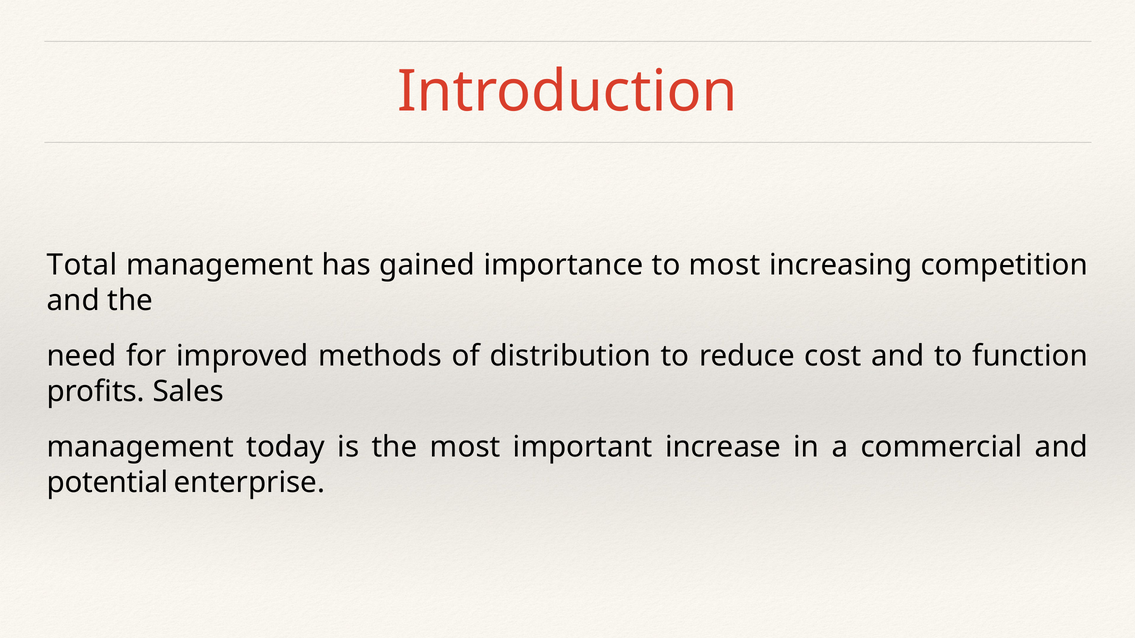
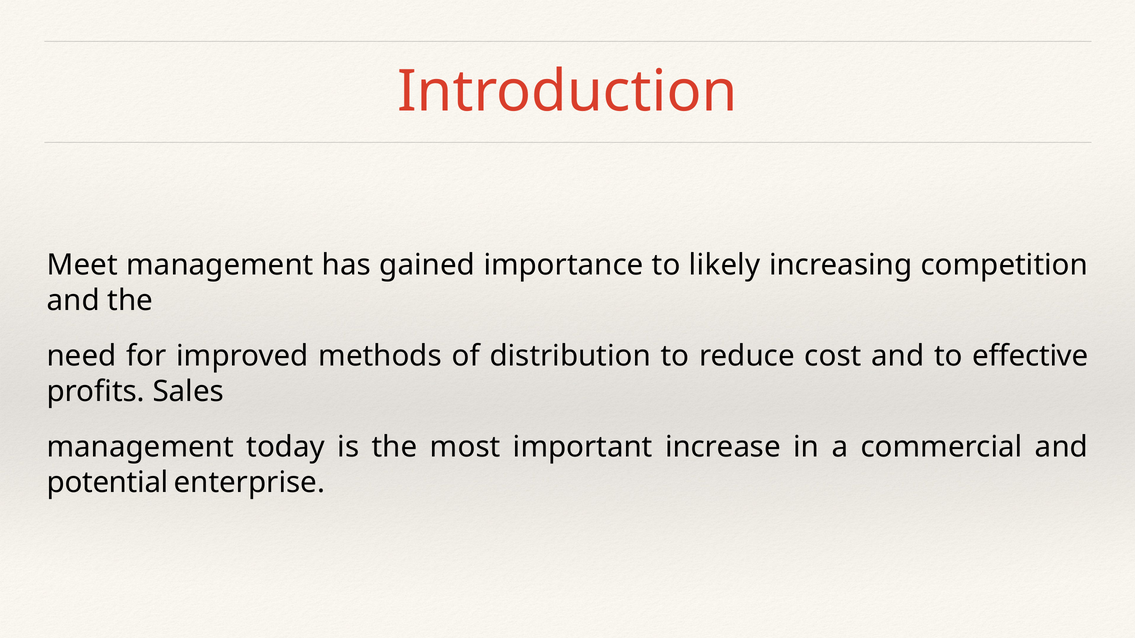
Total: Total -> Meet
to most: most -> likely
function: function -> effective
